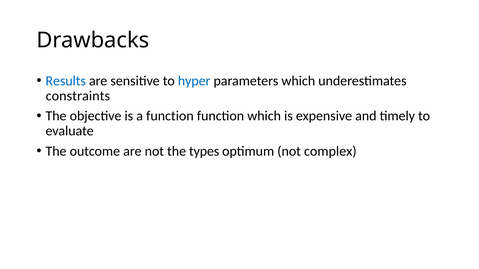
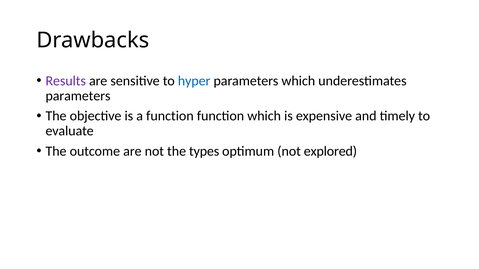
Results colour: blue -> purple
constraints at (78, 96): constraints -> parameters
complex: complex -> explored
